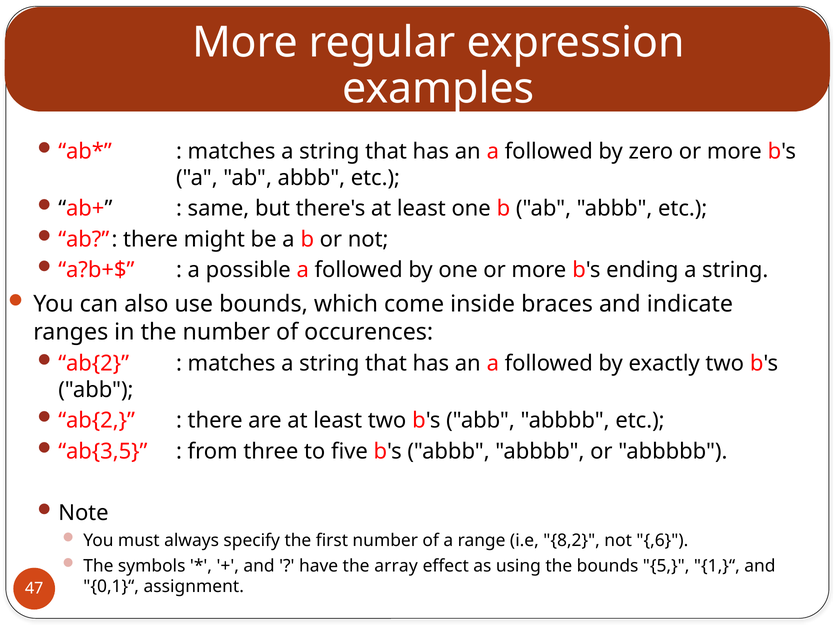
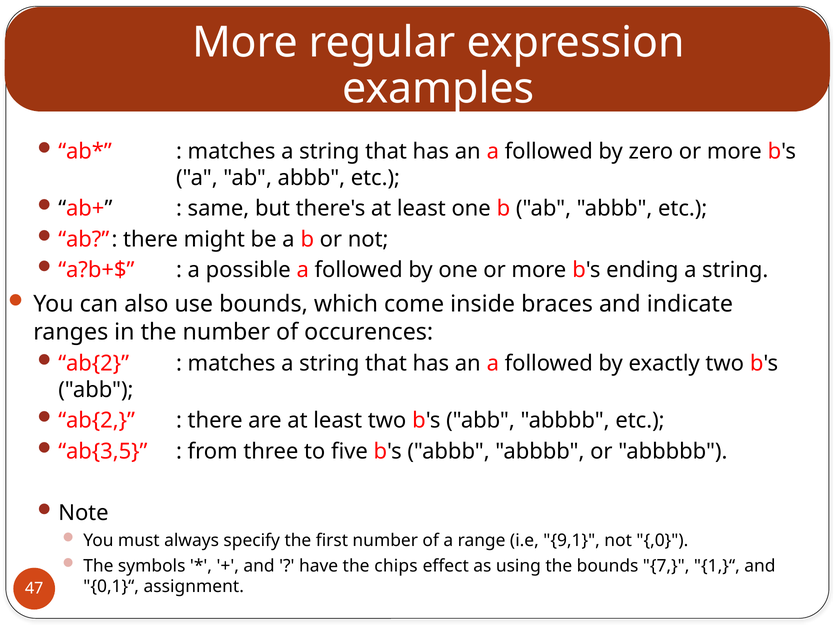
8,2: 8,2 -> 9,1
,6: ,6 -> ,0
array: array -> chips
5: 5 -> 7
